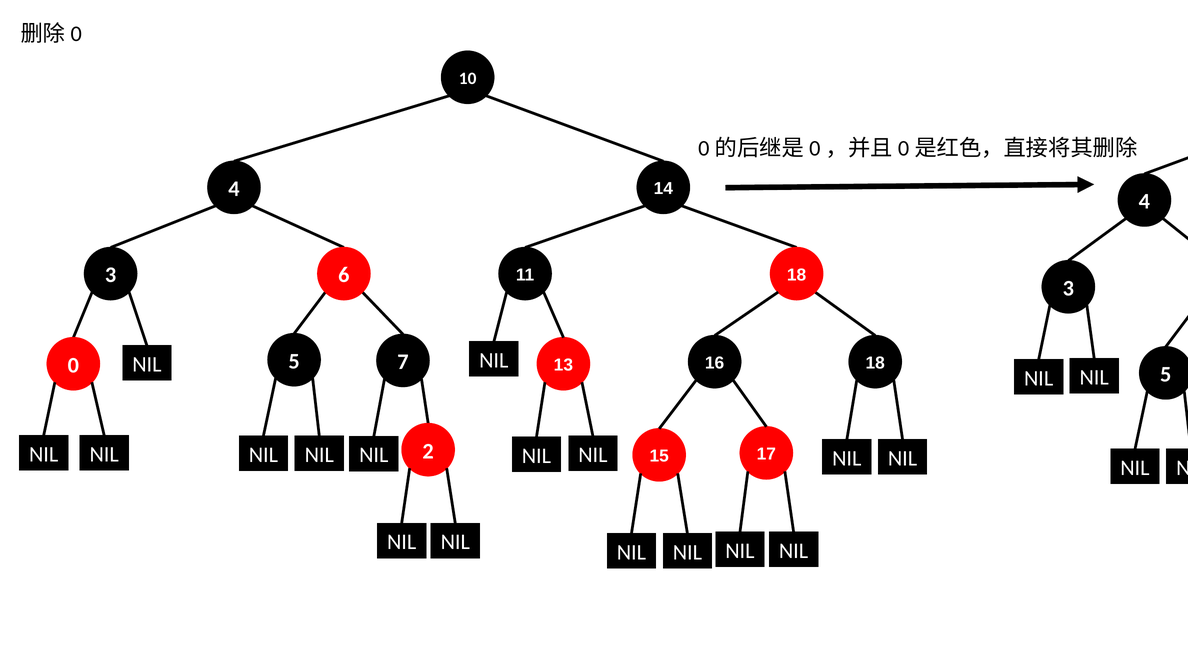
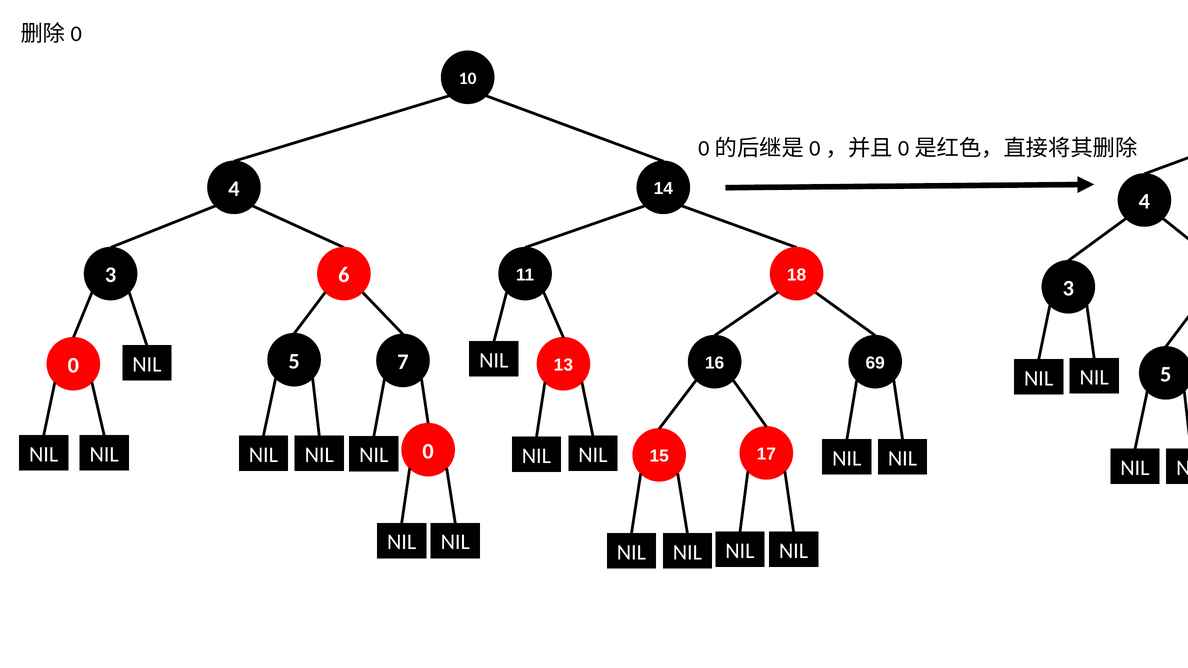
7 18: 18 -> 69
NIL NIL 2: 2 -> 0
